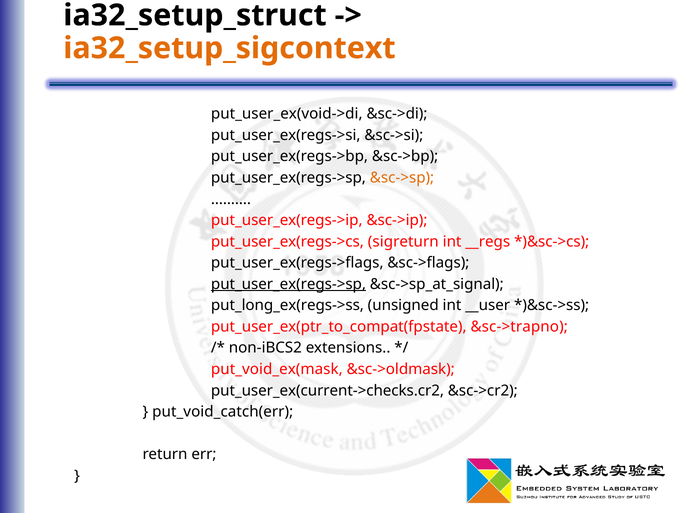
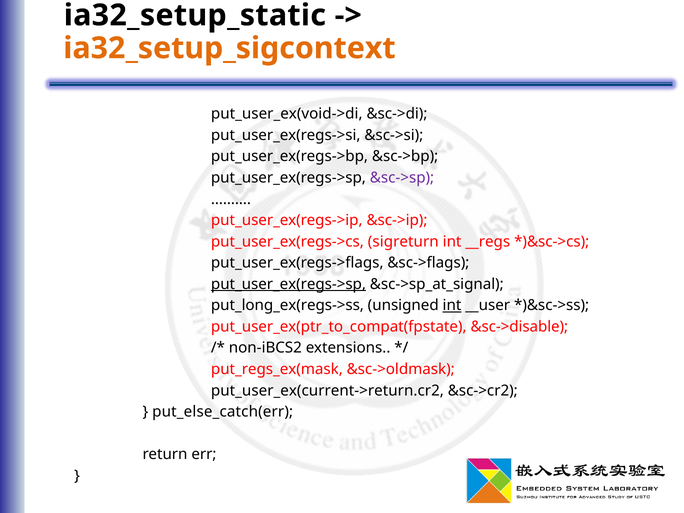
ia32_setup_struct: ia32_setup_struct -> ia32_setup_static
&sc->sp colour: orange -> purple
int at (452, 305) underline: none -> present
&sc->trapno: &sc->trapno -> &sc->disable
put_void_ex(mask: put_void_ex(mask -> put_regs_ex(mask
put_user_ex(current->checks.cr2: put_user_ex(current->checks.cr2 -> put_user_ex(current->return.cr2
put_void_catch(err: put_void_catch(err -> put_else_catch(err
